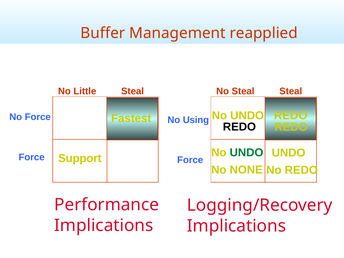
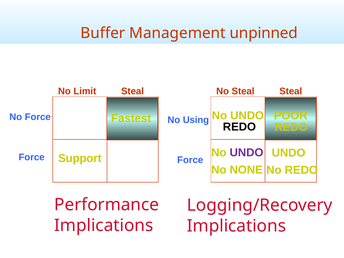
reapplied: reapplied -> unpinned
Little: Little -> Limit
REDO at (291, 116): REDO -> POOR
UNDO at (247, 153) colour: green -> purple
